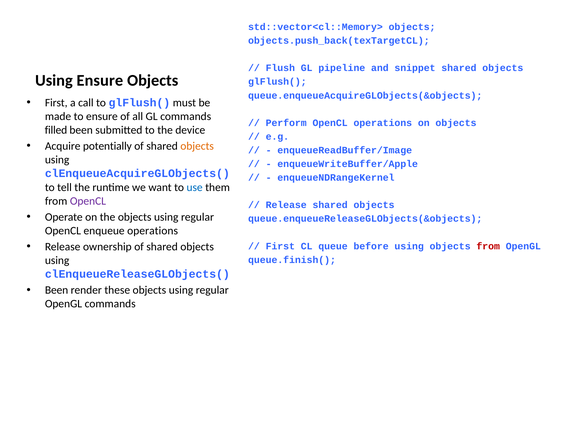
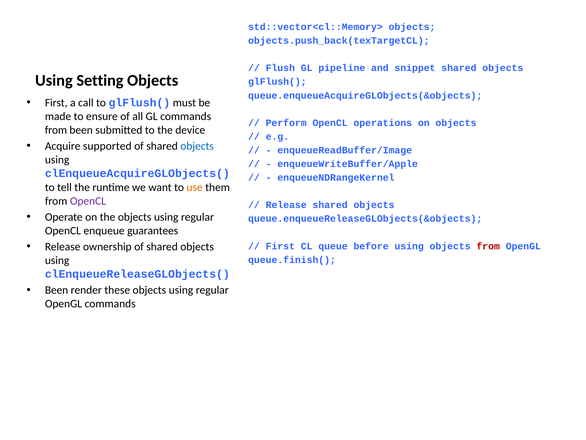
Using Ensure: Ensure -> Setting
filled at (56, 130): filled -> from
potentially: potentially -> supported
objects at (197, 146) colour: orange -> blue
use colour: blue -> orange
enqueue operations: operations -> guarantees
